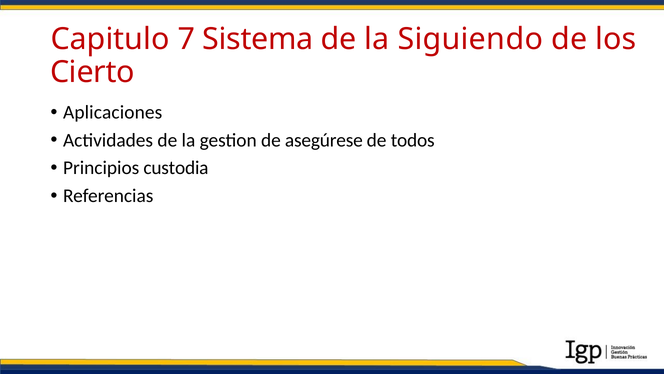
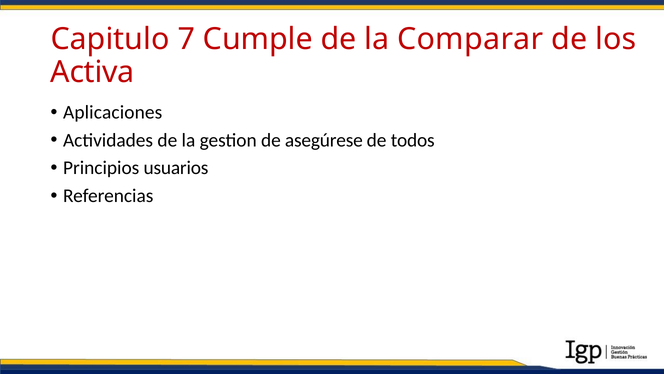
Sistema: Sistema -> Cumple
Siguiendo: Siguiendo -> Comparar
Cierto: Cierto -> Activa
custodia: custodia -> usuarios
